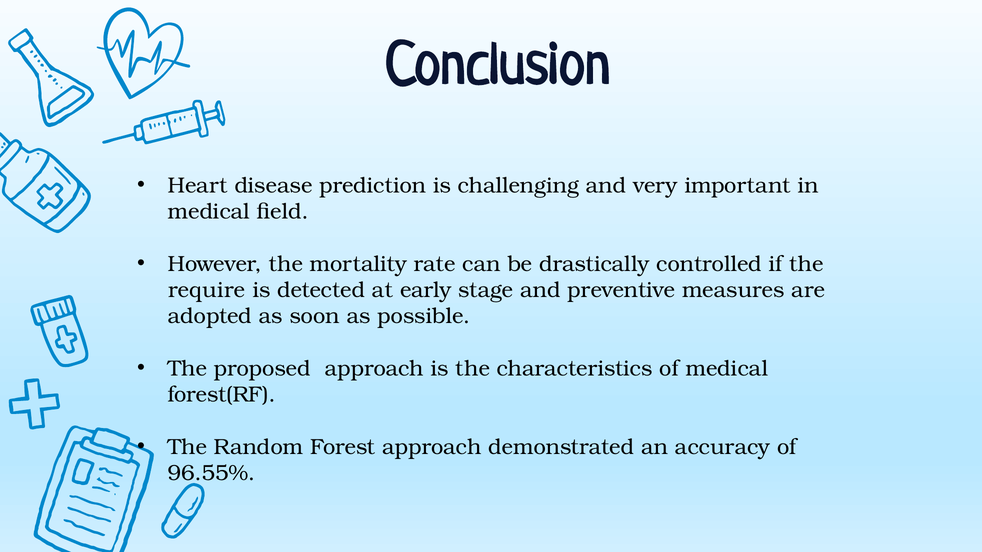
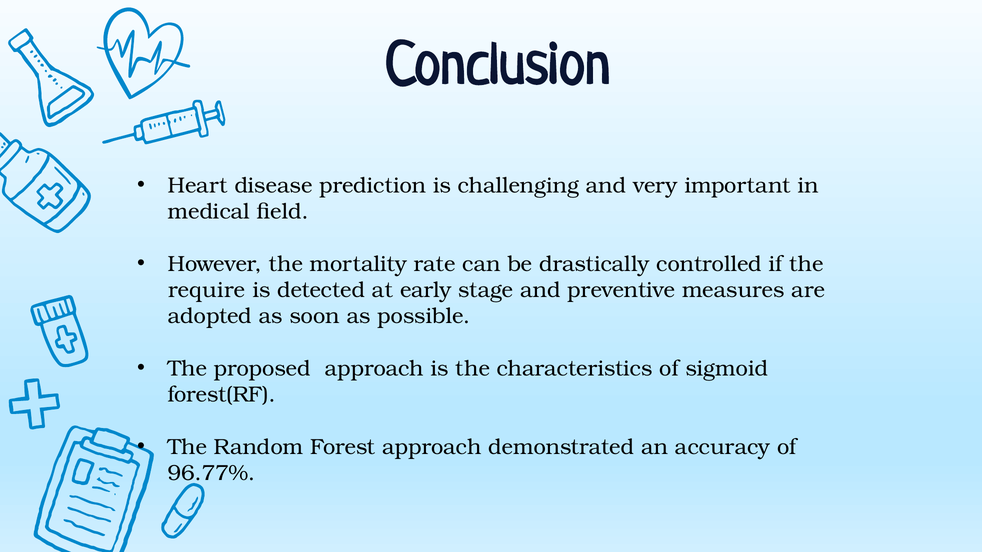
of medical: medical -> sigmoid
96.55%: 96.55% -> 96.77%
